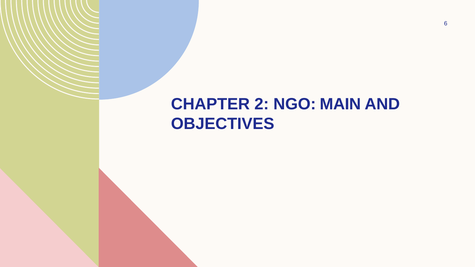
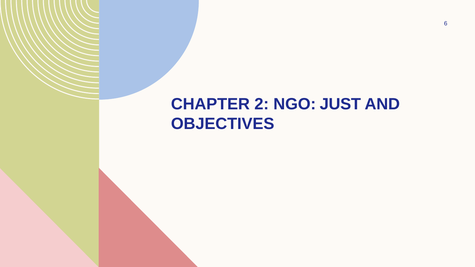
MAIN: MAIN -> JUST
